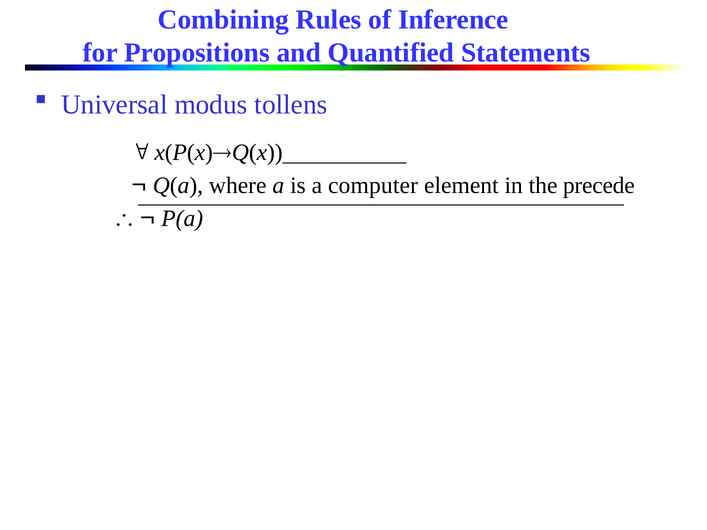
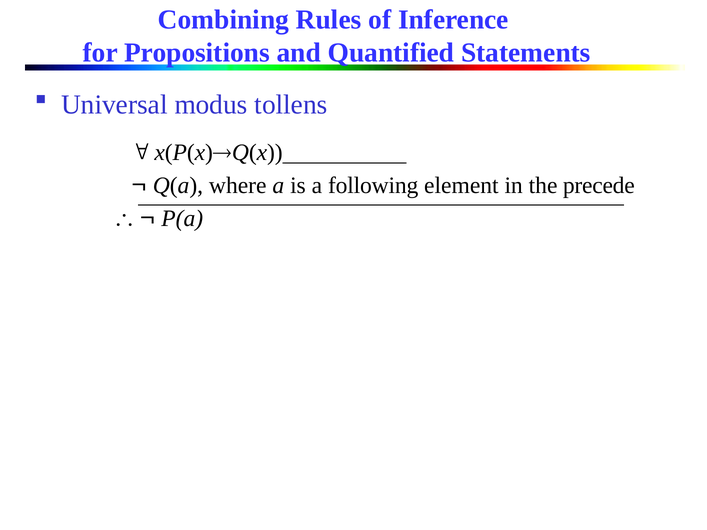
computer: computer -> following
